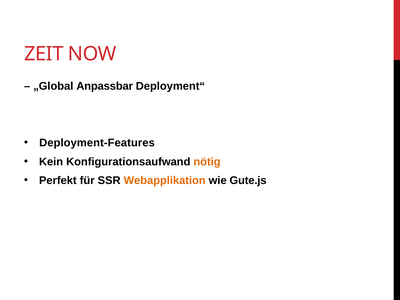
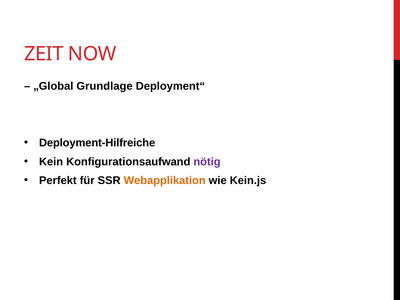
Anpassbar: Anpassbar -> Grundlage
Deployment-Features: Deployment-Features -> Deployment-Hilfreiche
nötig colour: orange -> purple
Gute.js: Gute.js -> Kein.js
